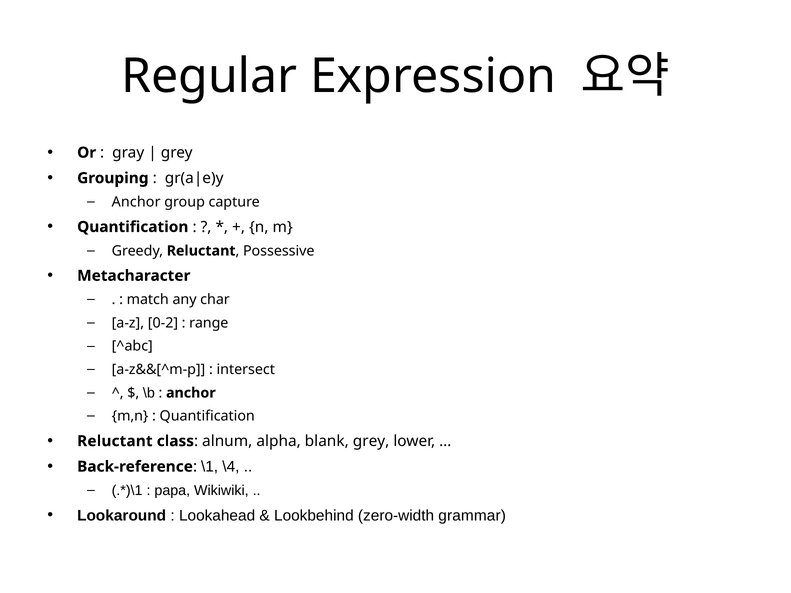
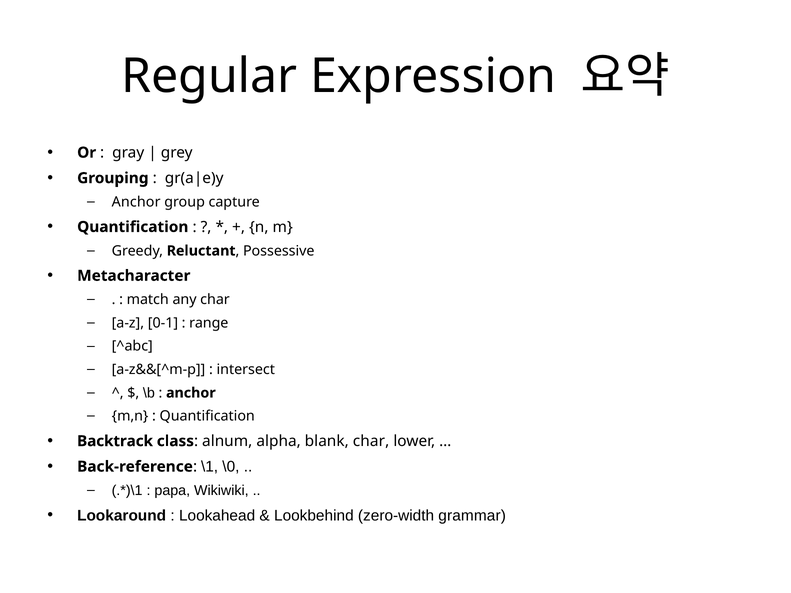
0-2: 0-2 -> 0-1
Reluctant at (115, 441): Reluctant -> Backtrack
blank grey: grey -> char
\4: \4 -> \0
